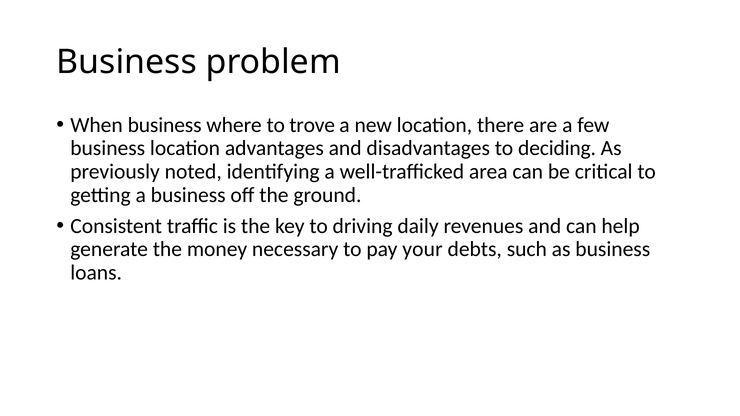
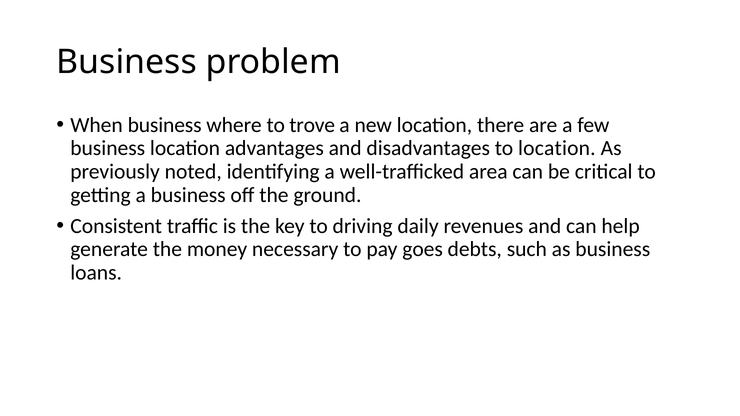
to deciding: deciding -> location
your: your -> goes
